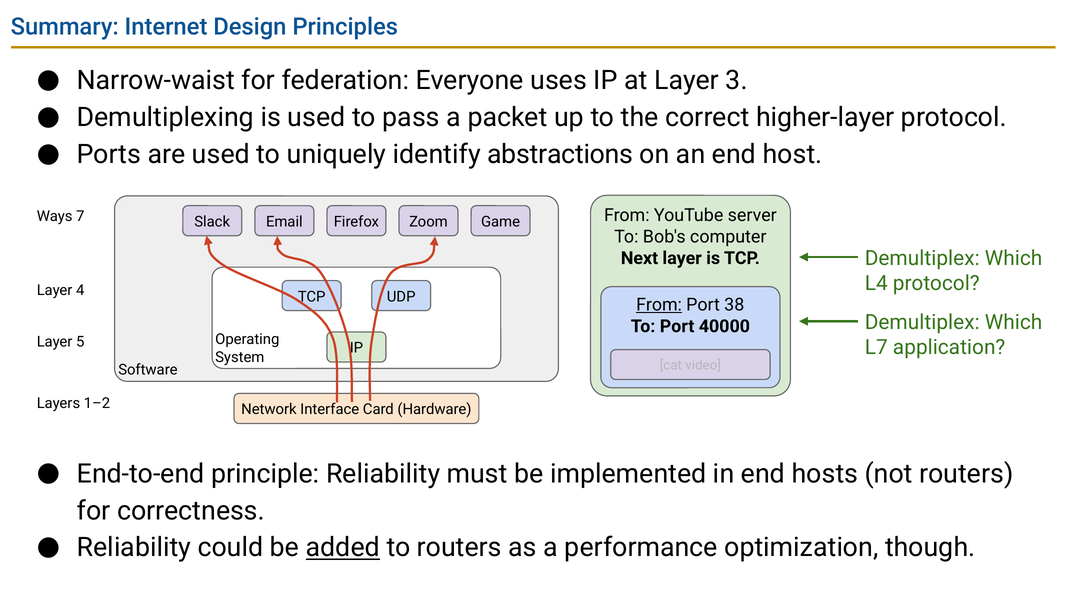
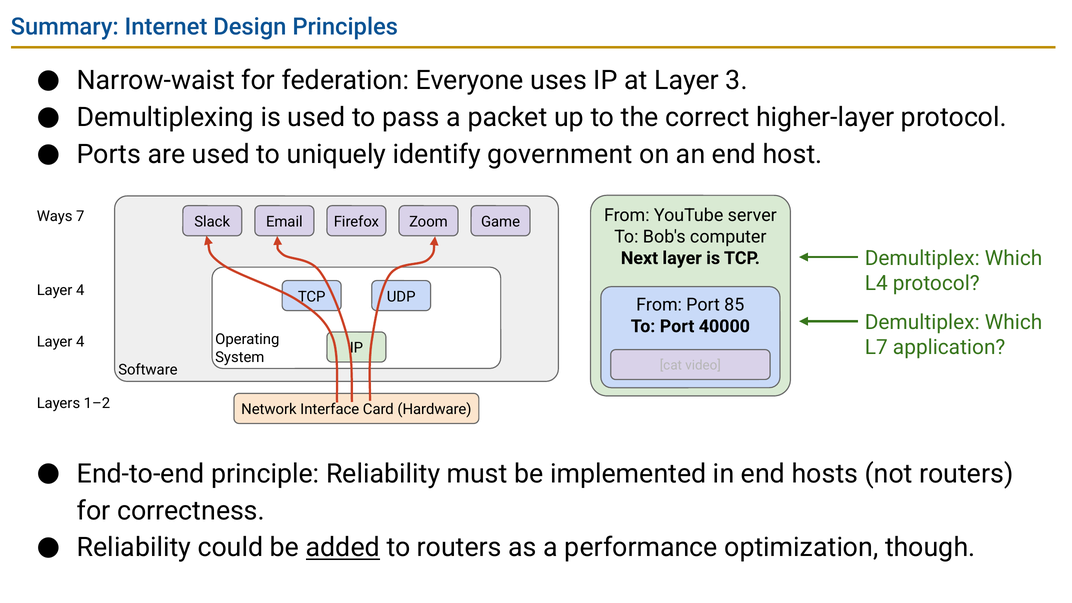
abstractions: abstractions -> government
From at (659, 305) underline: present -> none
38: 38 -> 85
5 at (80, 342): 5 -> 4
